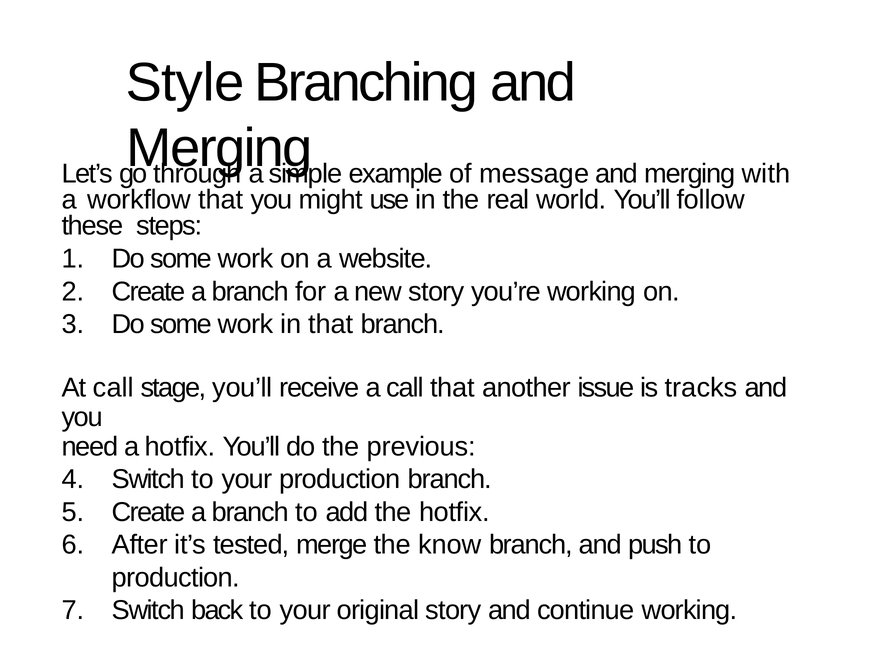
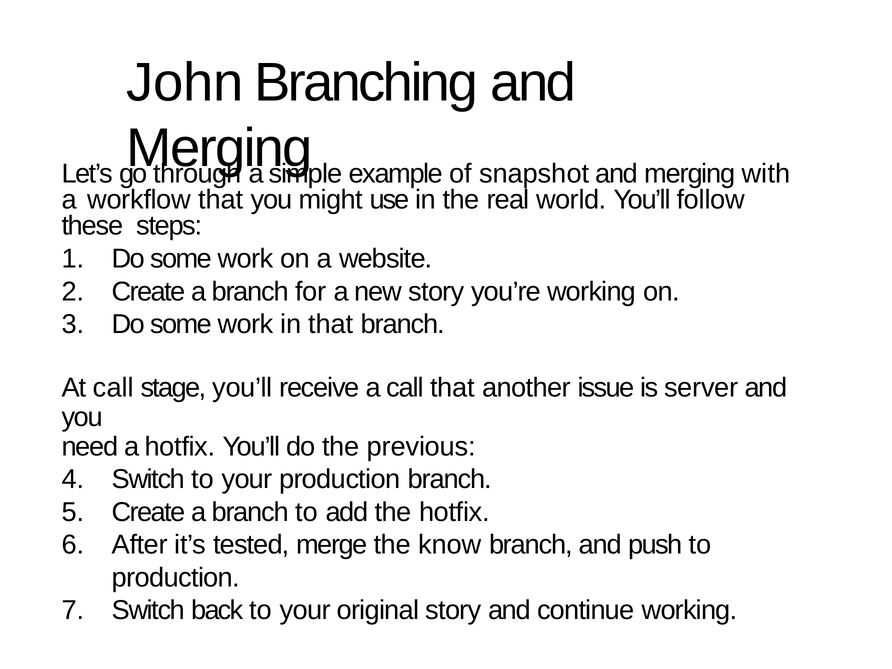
Style: Style -> John
message: message -> snapshot
tracks: tracks -> server
